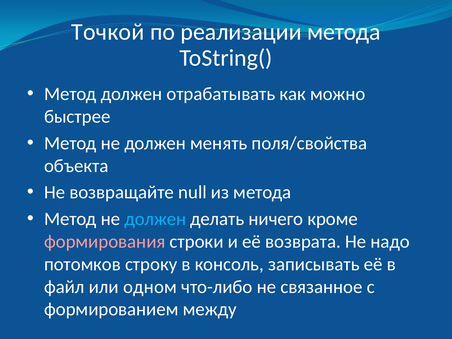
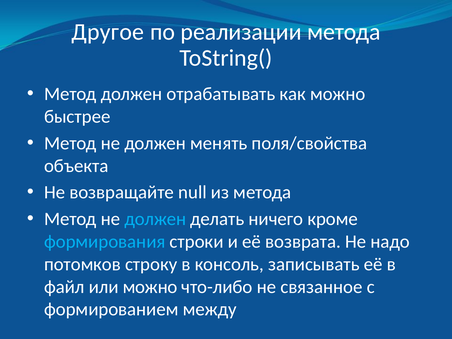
Точкой: Точкой -> Другое
формирования colour: pink -> light blue
или одном: одном -> можно
